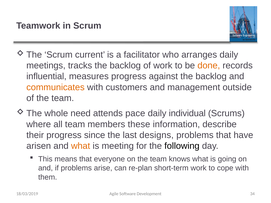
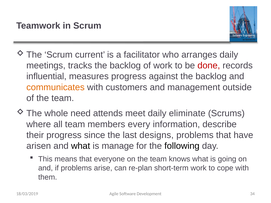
done colour: orange -> red
pace: pace -> meet
individual: individual -> eliminate
these: these -> every
what at (81, 146) colour: orange -> black
meeting: meeting -> manage
